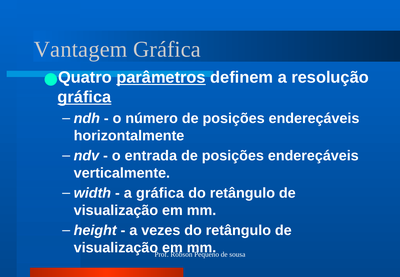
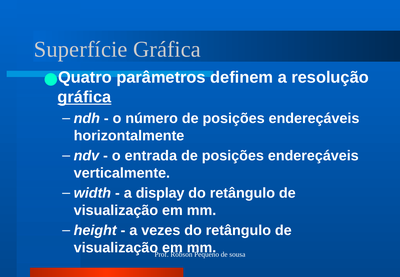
Vantagem: Vantagem -> Superfície
parâmetros underline: present -> none
a gráfica: gráfica -> display
